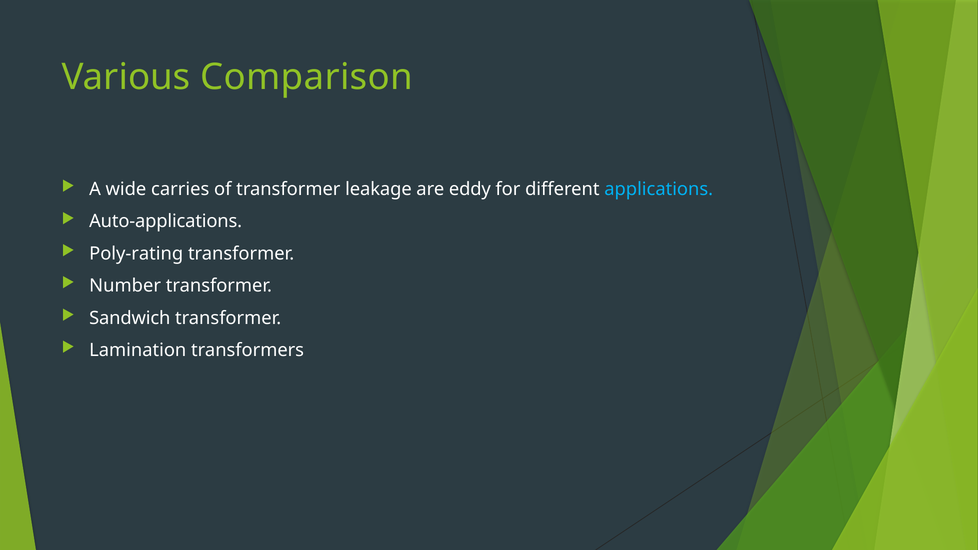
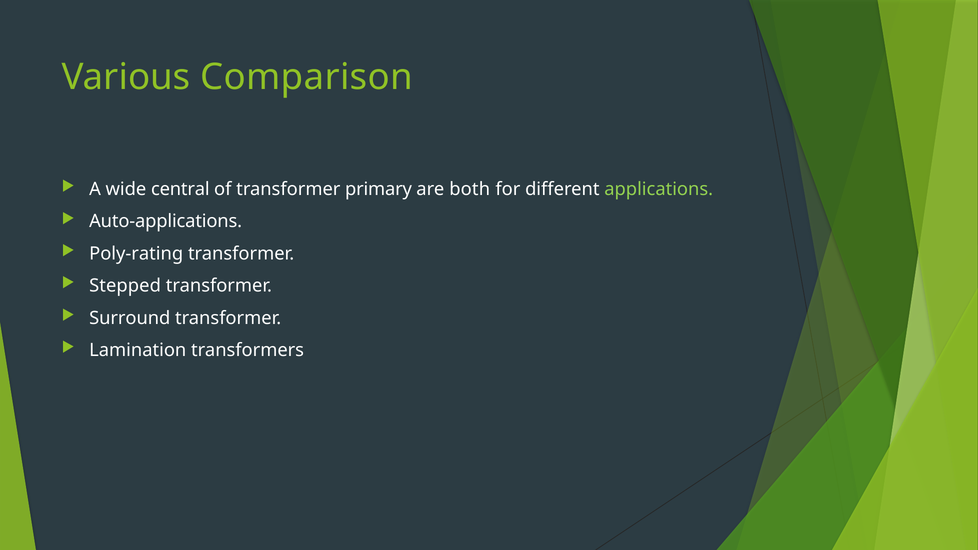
carries: carries -> central
leakage: leakage -> primary
eddy: eddy -> both
applications colour: light blue -> light green
Number: Number -> Stepped
Sandwich: Sandwich -> Surround
